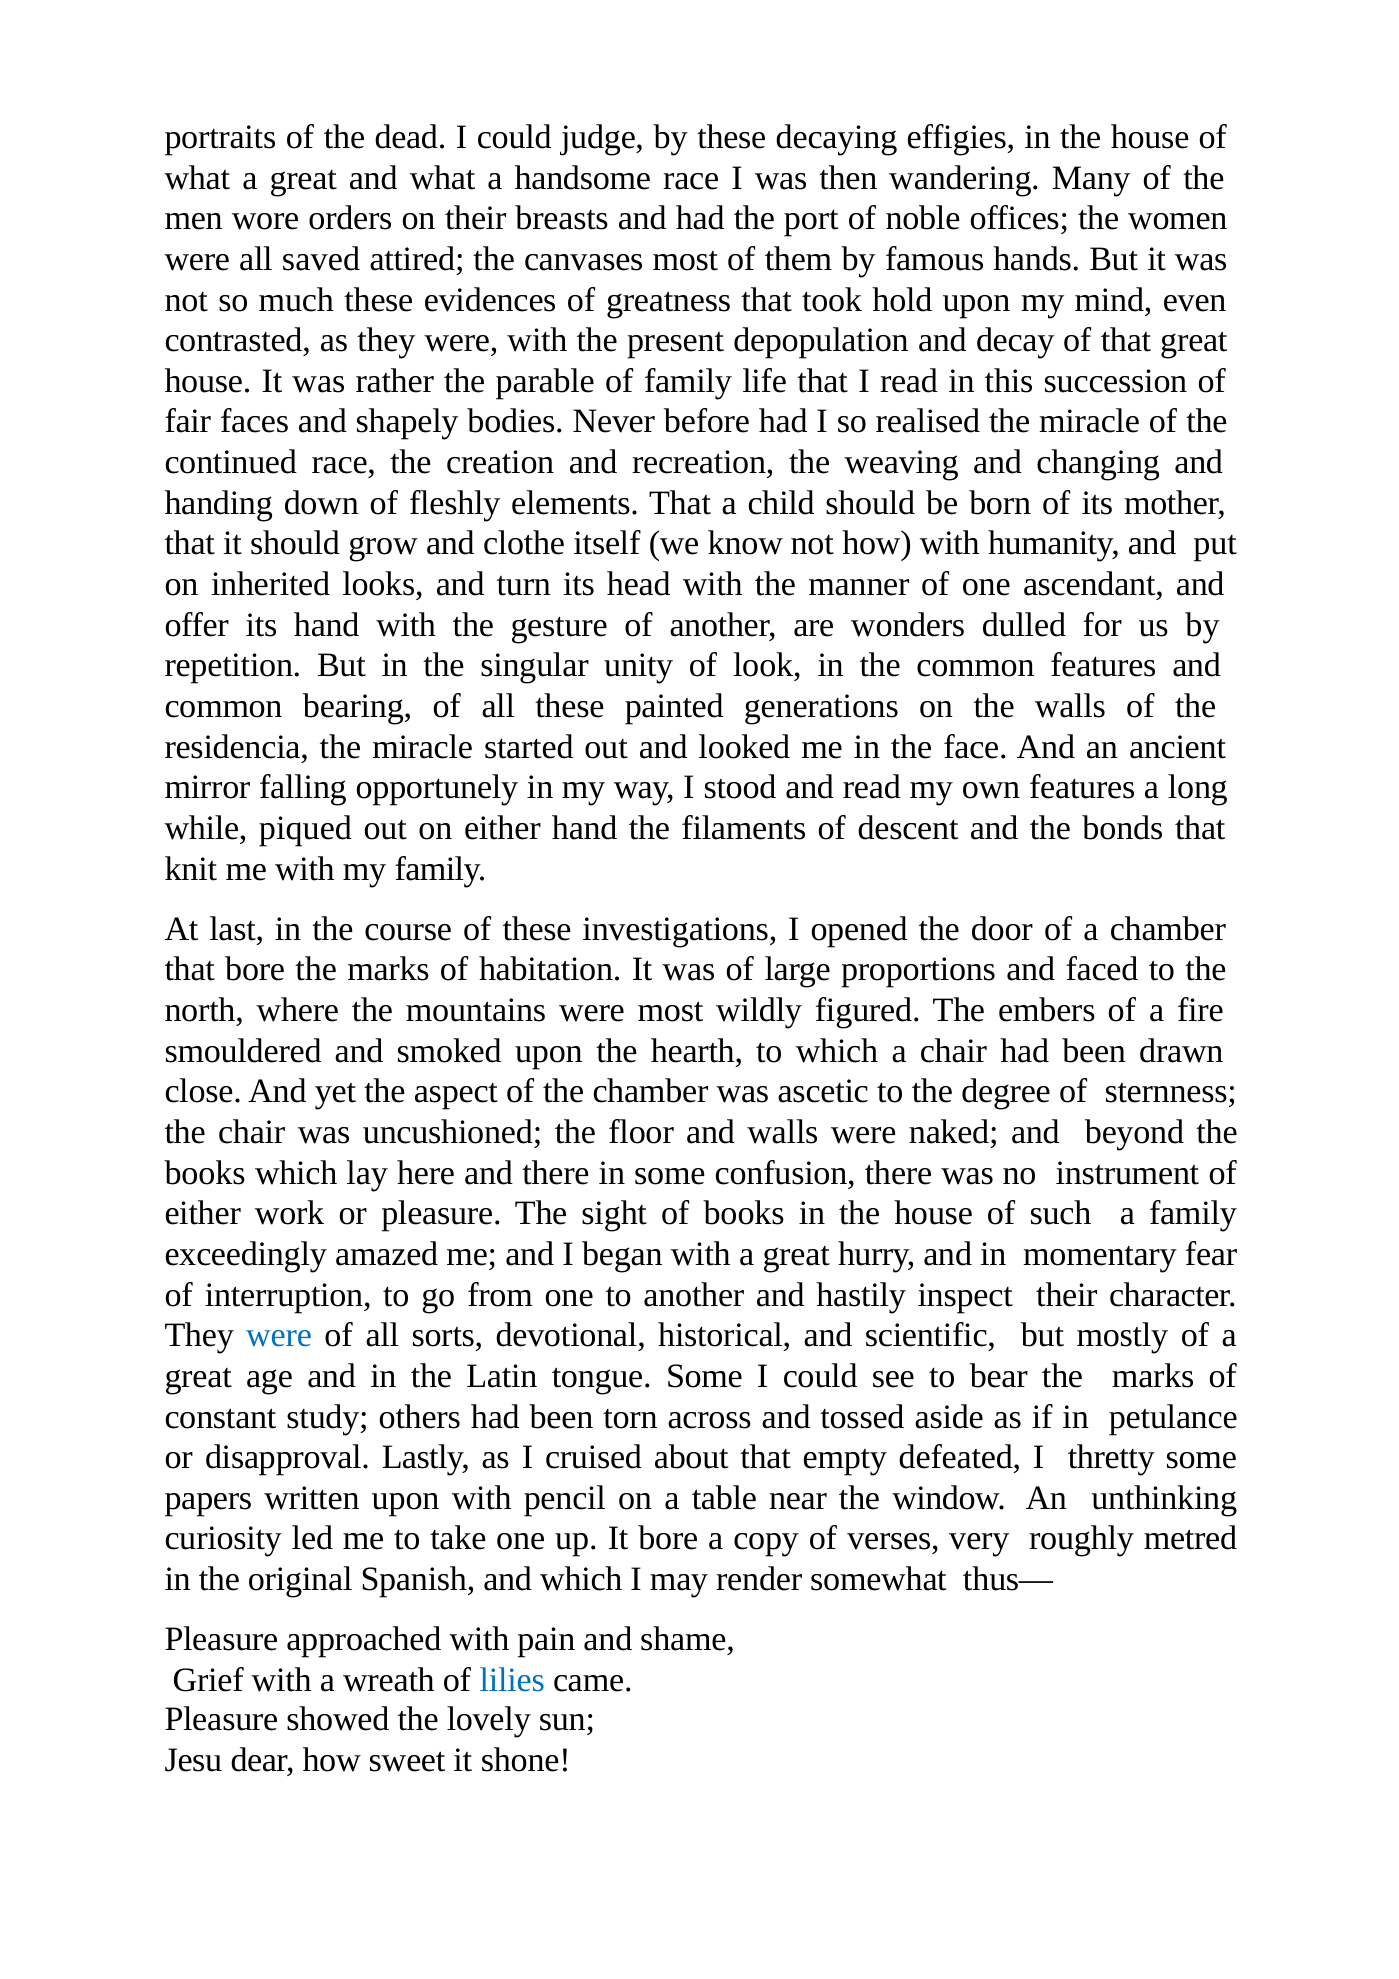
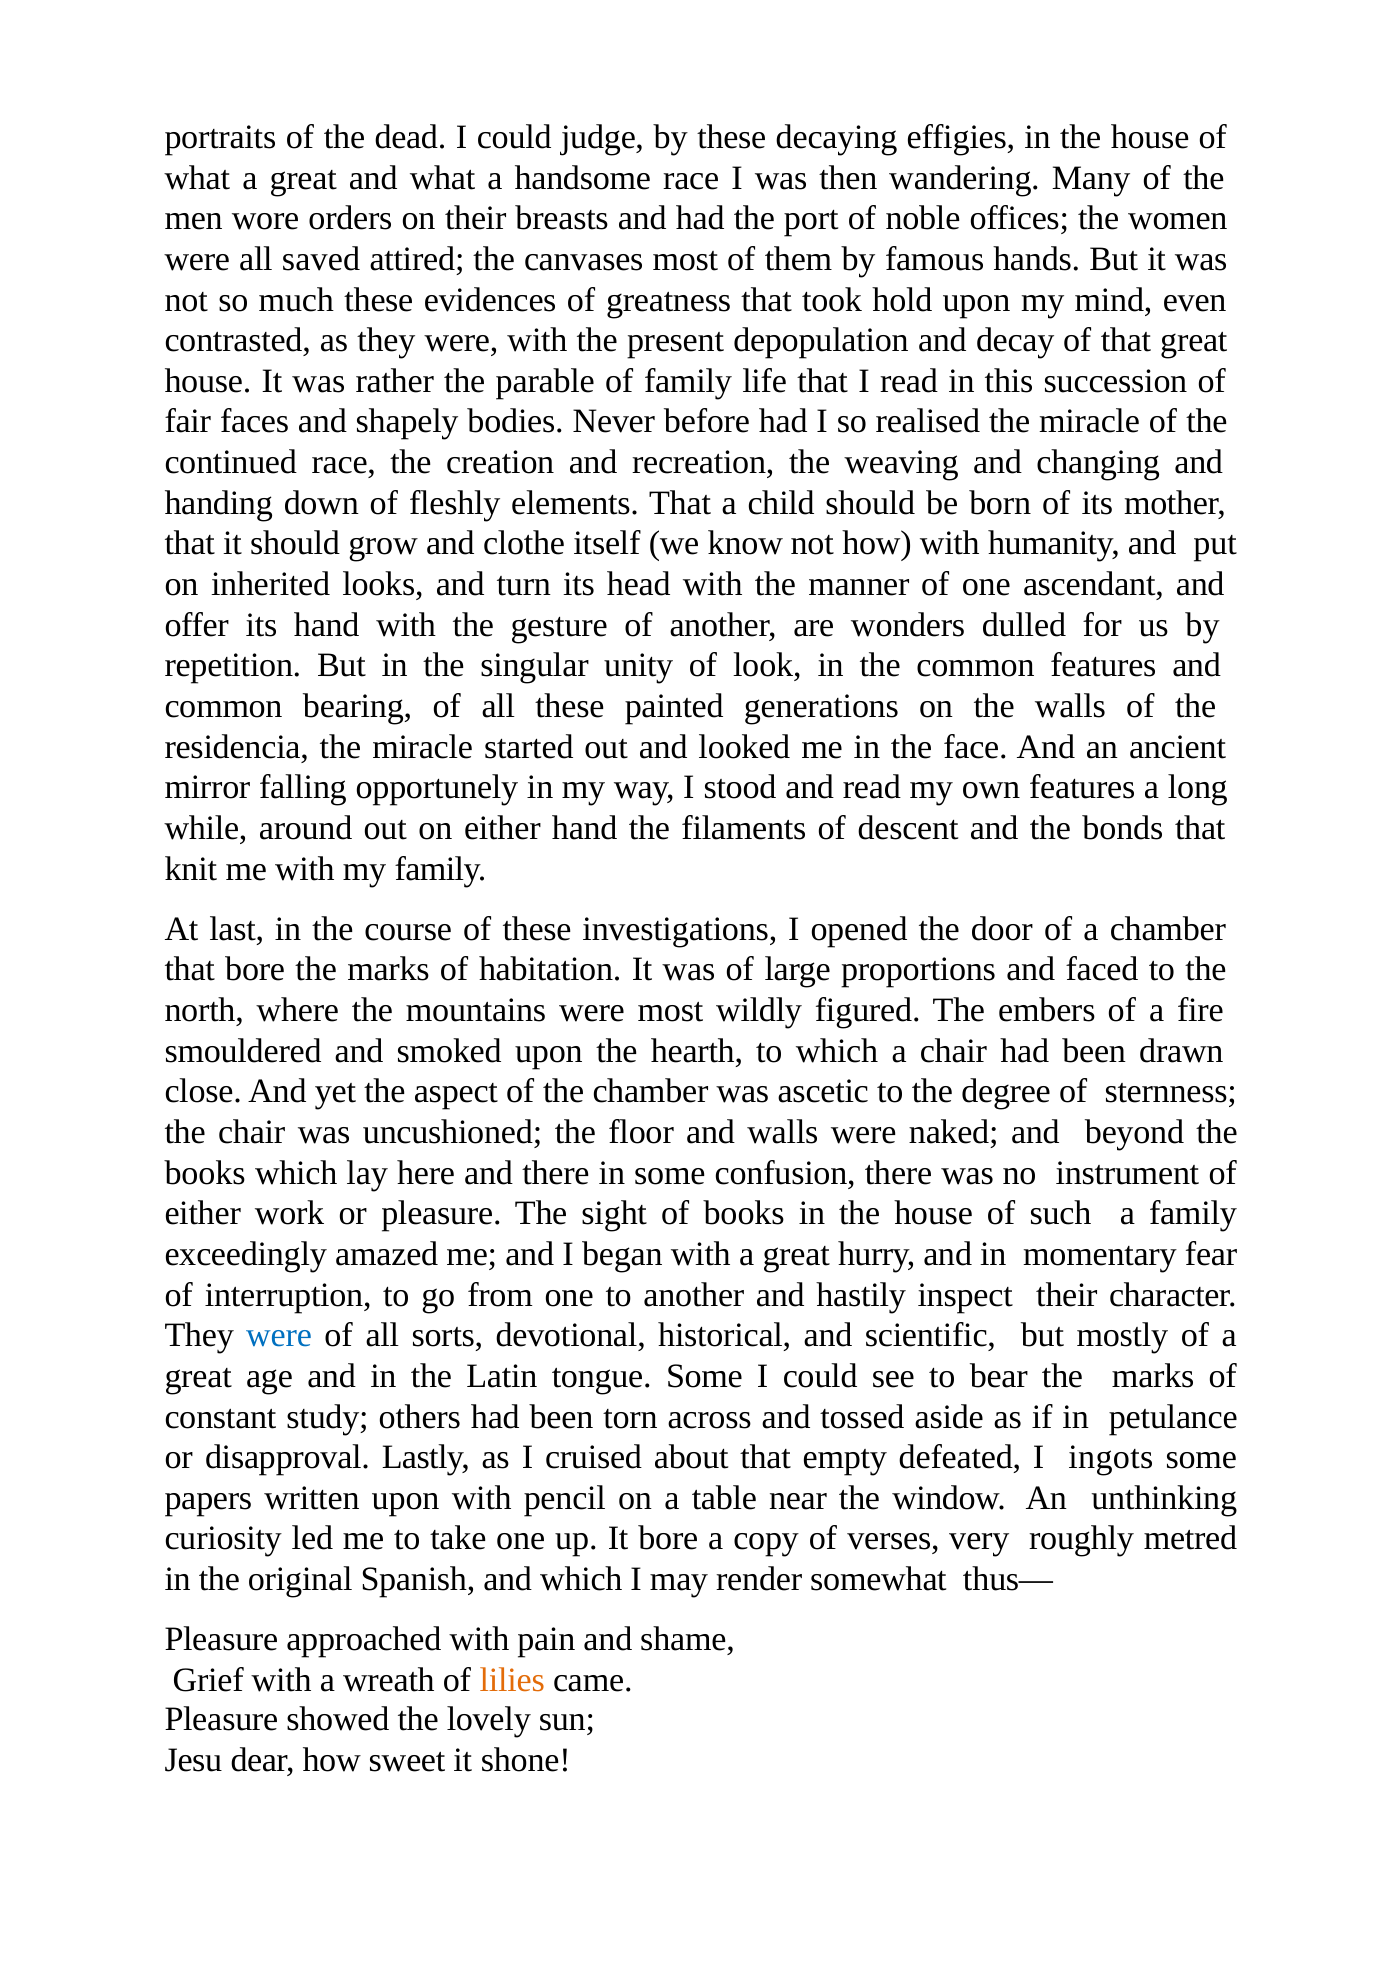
piqued: piqued -> around
thretty: thretty -> ingots
lilies colour: blue -> orange
